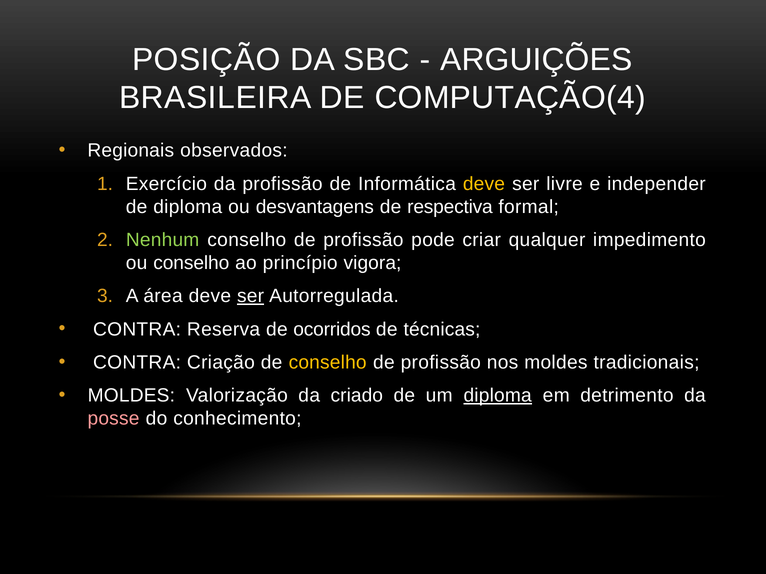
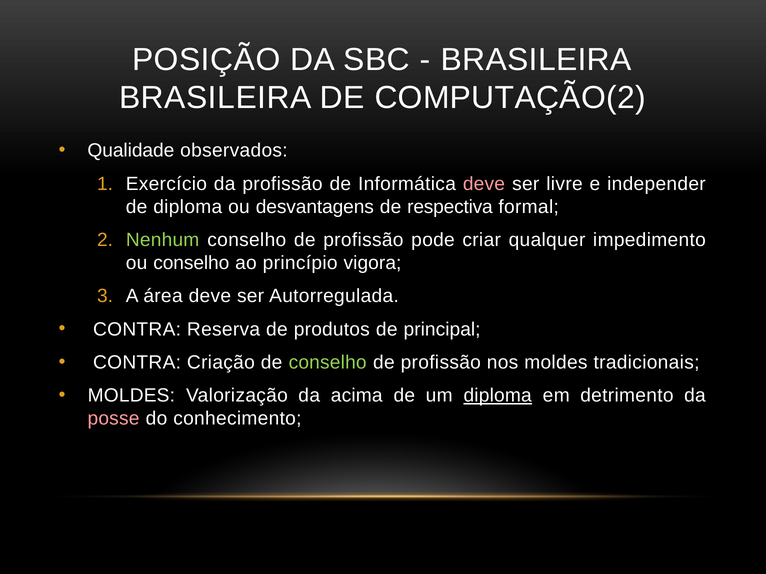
ARGUIÇÕES at (536, 60): ARGUIÇÕES -> BRASILEIRA
COMPUTAÇÃO(4: COMPUTAÇÃO(4 -> COMPUTAÇÃO(2
Regionais: Regionais -> Qualidade
deve at (484, 184) colour: yellow -> pink
ser at (251, 296) underline: present -> none
ocorridos: ocorridos -> produtos
técnicas: técnicas -> principal
conselho at (328, 363) colour: yellow -> light green
criado: criado -> acima
